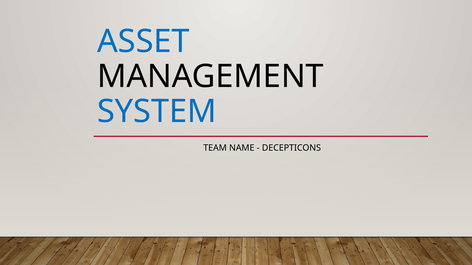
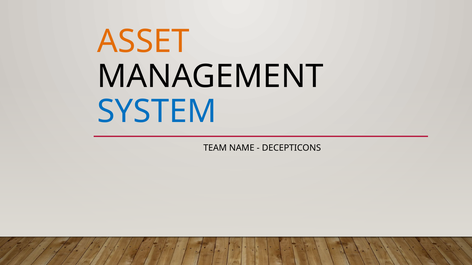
ASSET colour: blue -> orange
